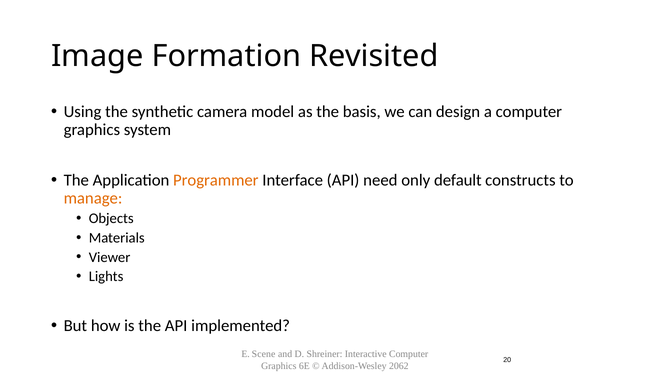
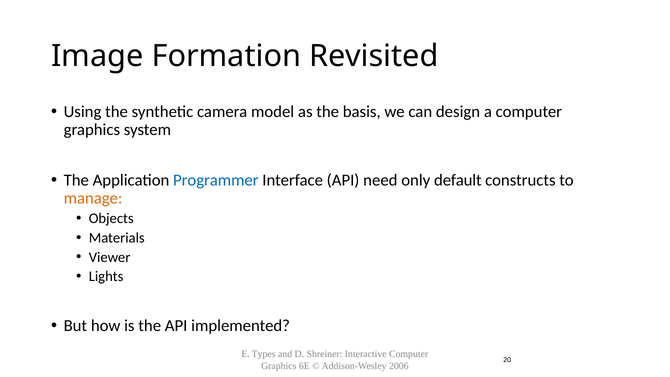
Programmer colour: orange -> blue
Scene: Scene -> Types
2062: 2062 -> 2006
